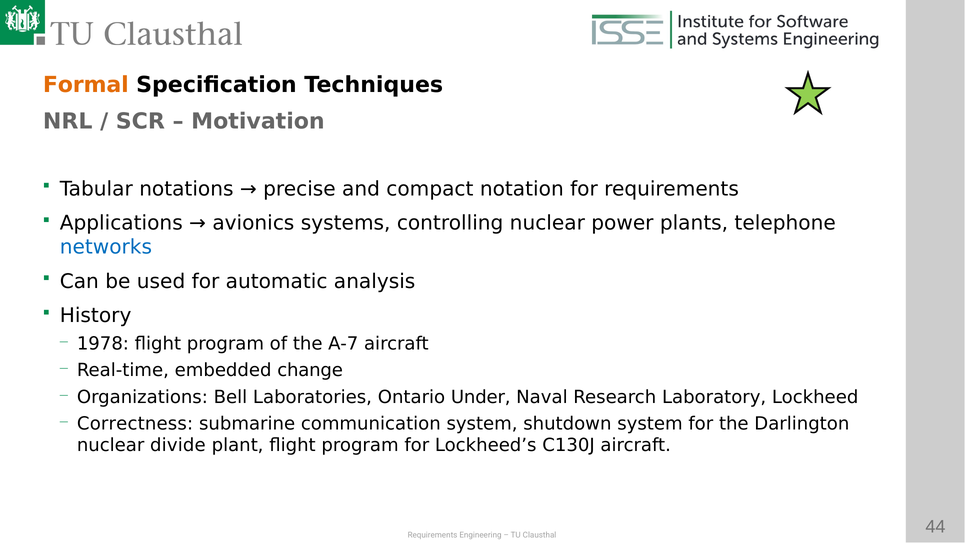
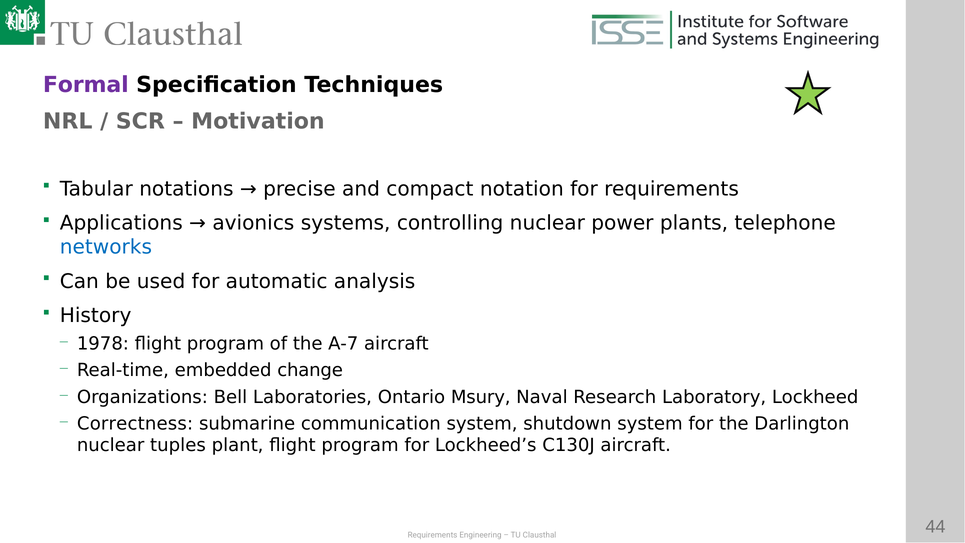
Formal colour: orange -> purple
Under: Under -> Msury
divide: divide -> tuples
